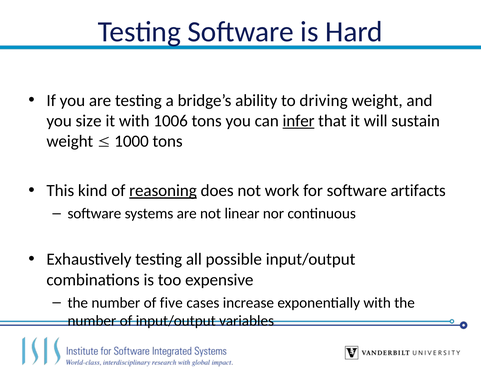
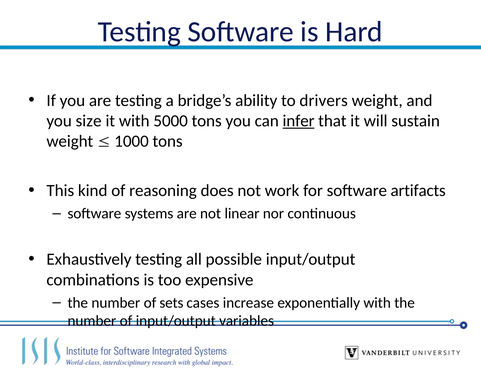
driving: driving -> drivers
1006: 1006 -> 5000
reasoning underline: present -> none
five: five -> sets
